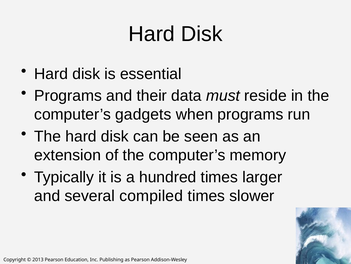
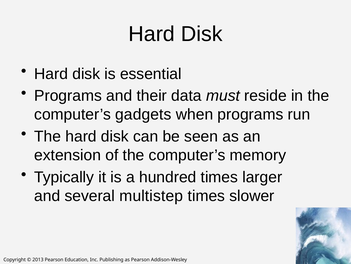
compiled: compiled -> multistep
